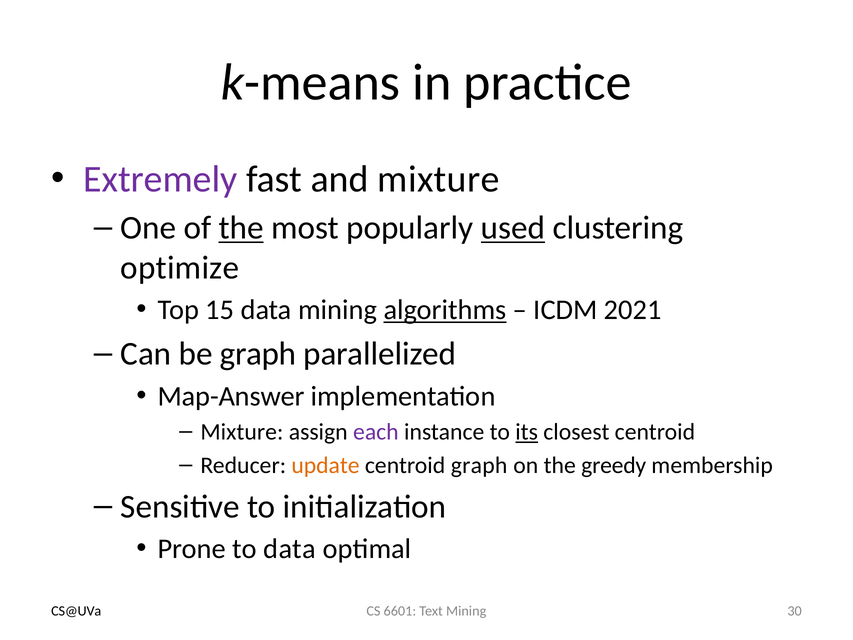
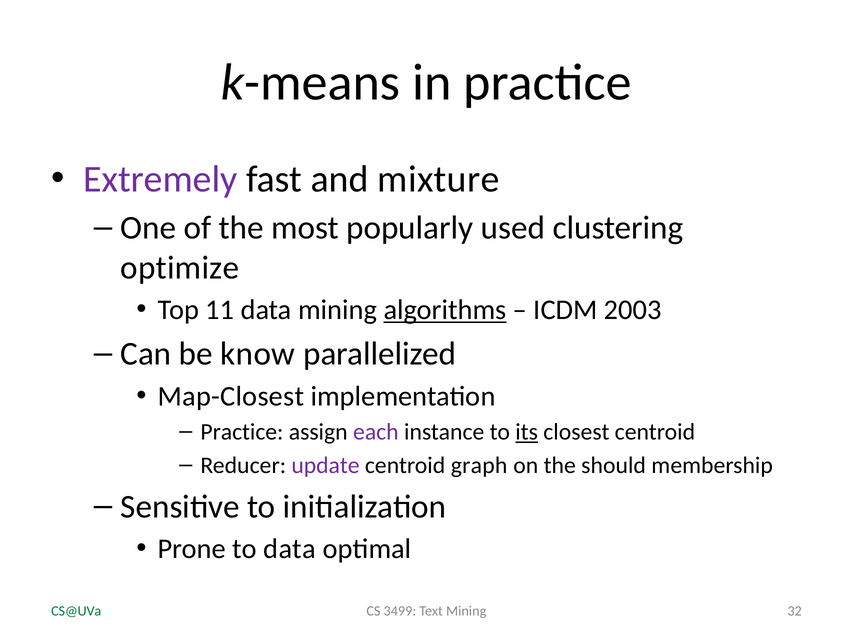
the at (241, 228) underline: present -> none
used underline: present -> none
15: 15 -> 11
2021: 2021 -> 2003
be graph: graph -> know
Map-Answer: Map-Answer -> Map-Closest
Mixture at (242, 432): Mixture -> Practice
update colour: orange -> purple
greedy: greedy -> should
6601: 6601 -> 3499
30: 30 -> 32
CS@UVa colour: black -> green
